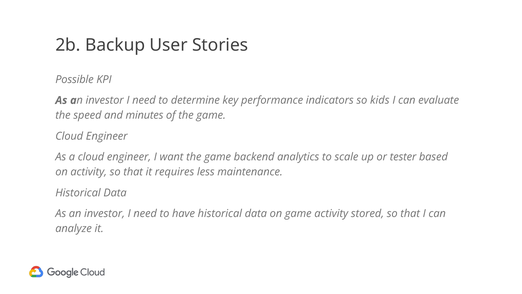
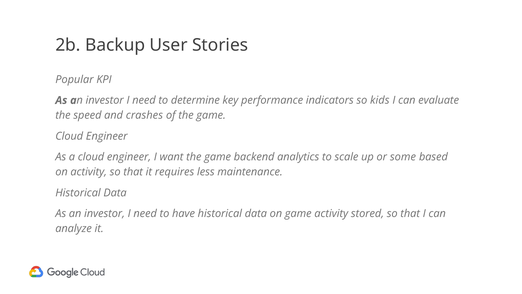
Possible: Possible -> Popular
minutes: minutes -> crashes
tester: tester -> some
